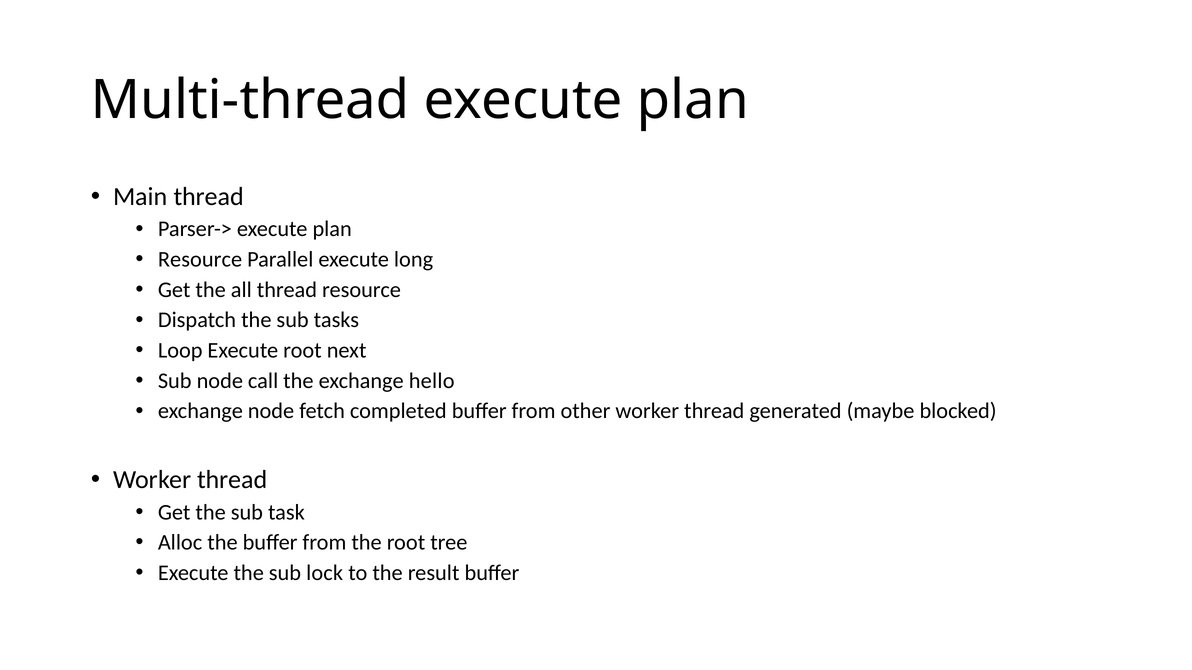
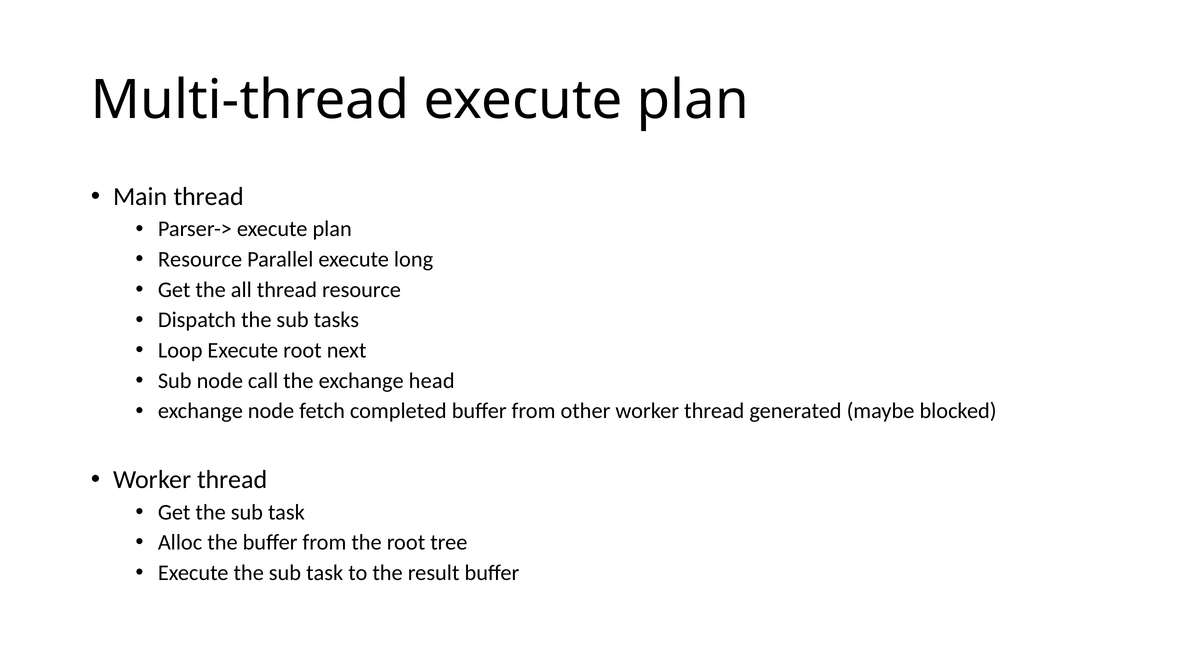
hello: hello -> head
Execute the sub lock: lock -> task
